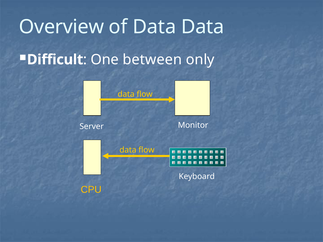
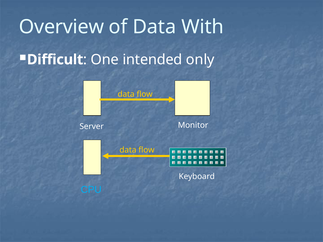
Data Data: Data -> With
between: between -> intended
CPU colour: yellow -> light blue
